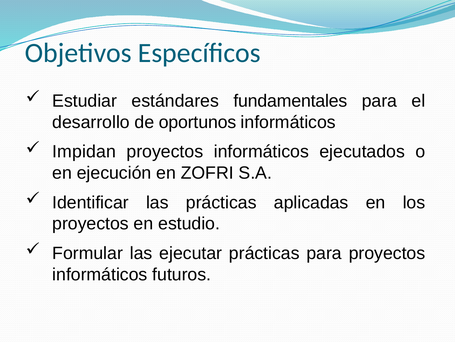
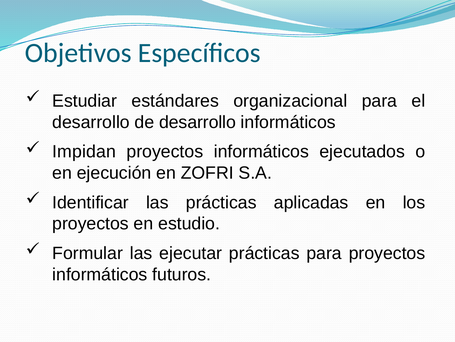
fundamentales: fundamentales -> organizacional
de oportunos: oportunos -> desarrollo
